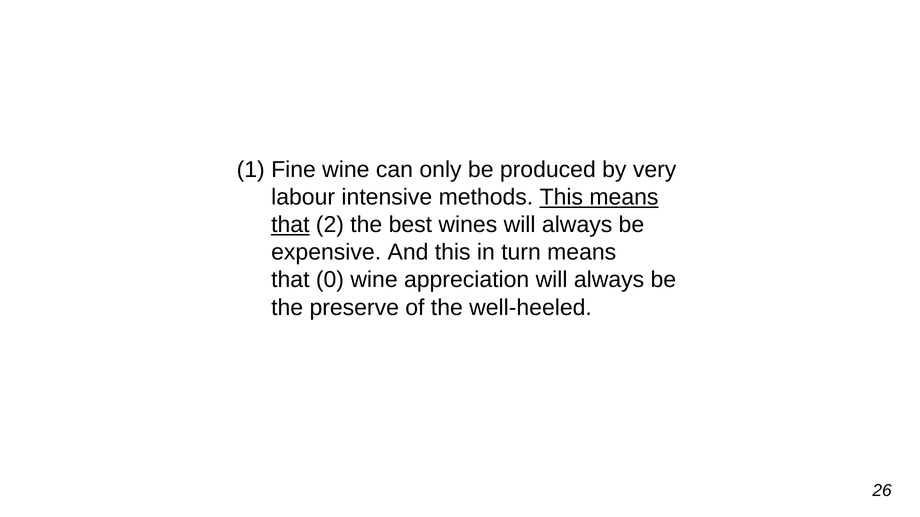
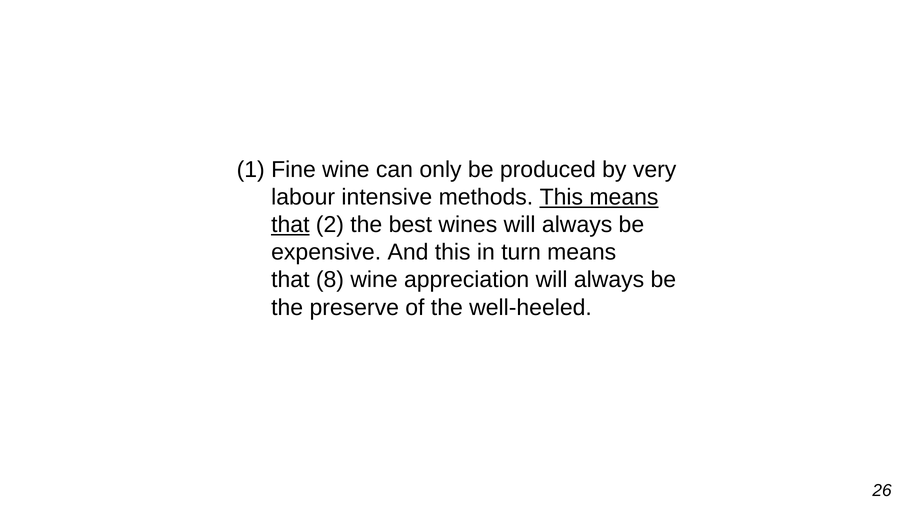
0: 0 -> 8
